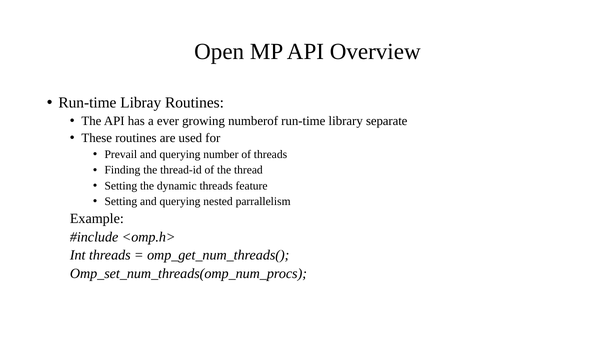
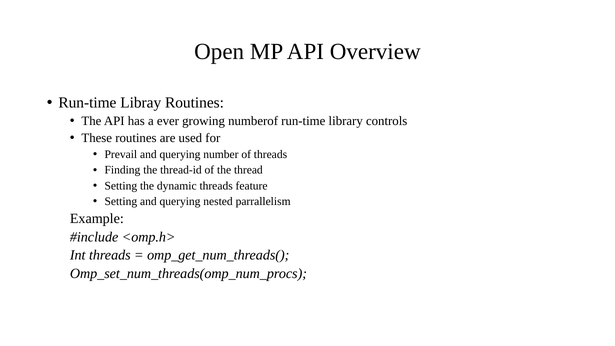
separate: separate -> controls
